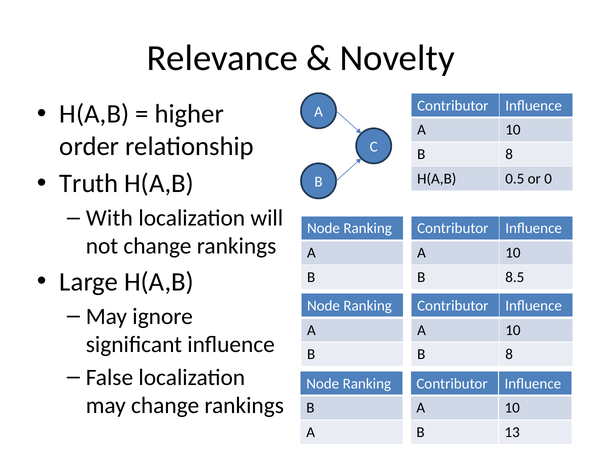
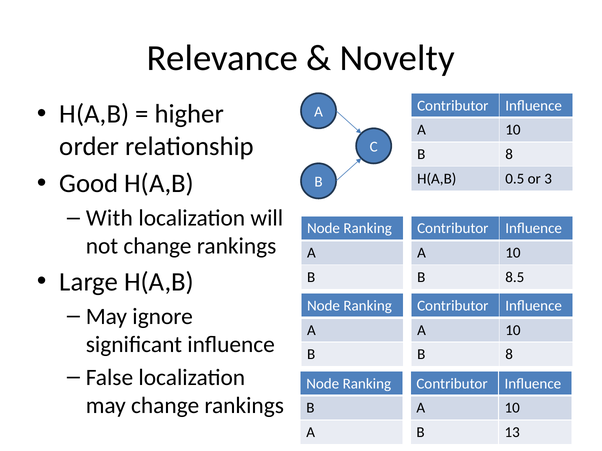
Truth: Truth -> Good
0: 0 -> 3
